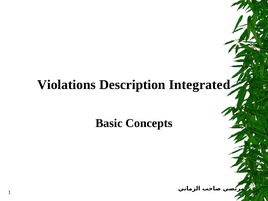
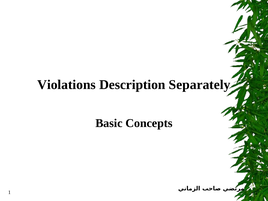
Integrated: Integrated -> Separately
